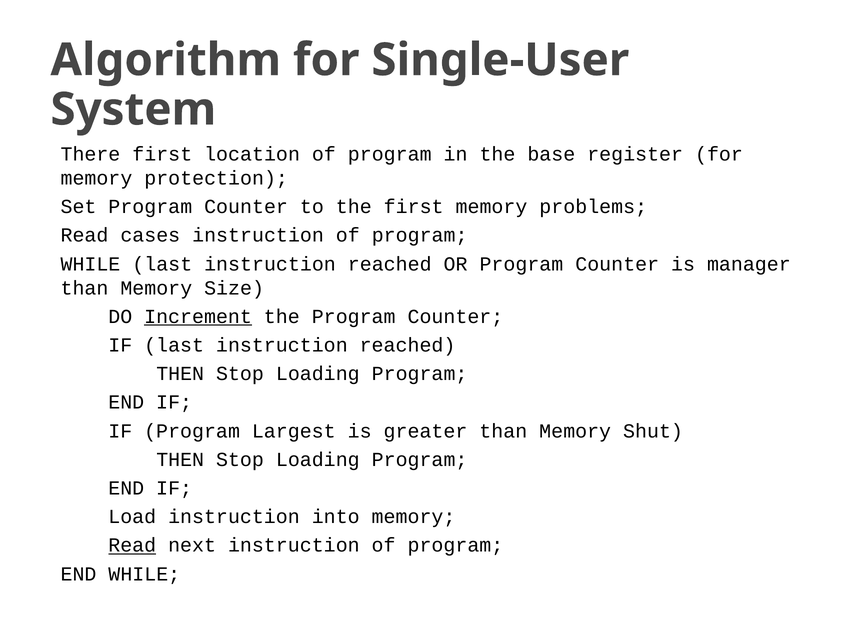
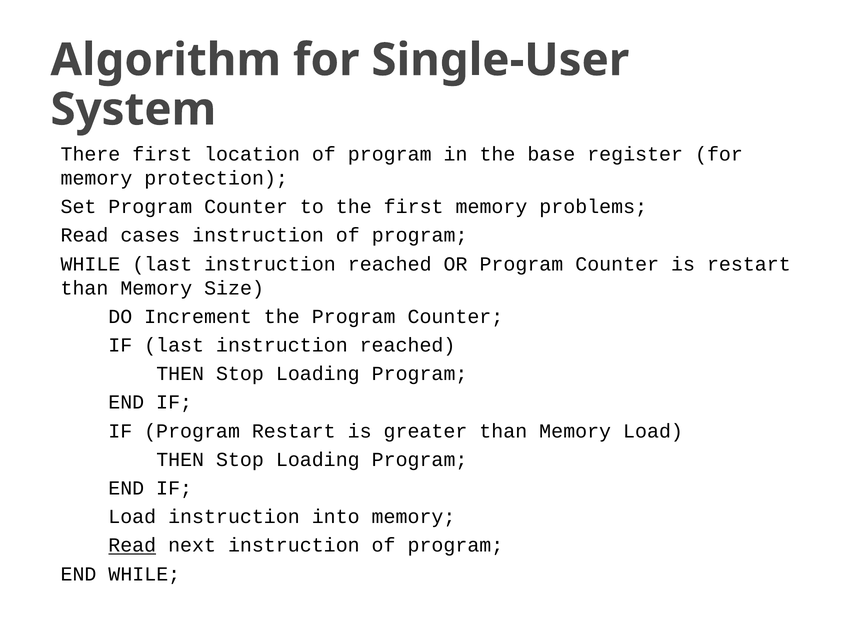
is manager: manager -> restart
Increment underline: present -> none
Program Largest: Largest -> Restart
Memory Shut: Shut -> Load
